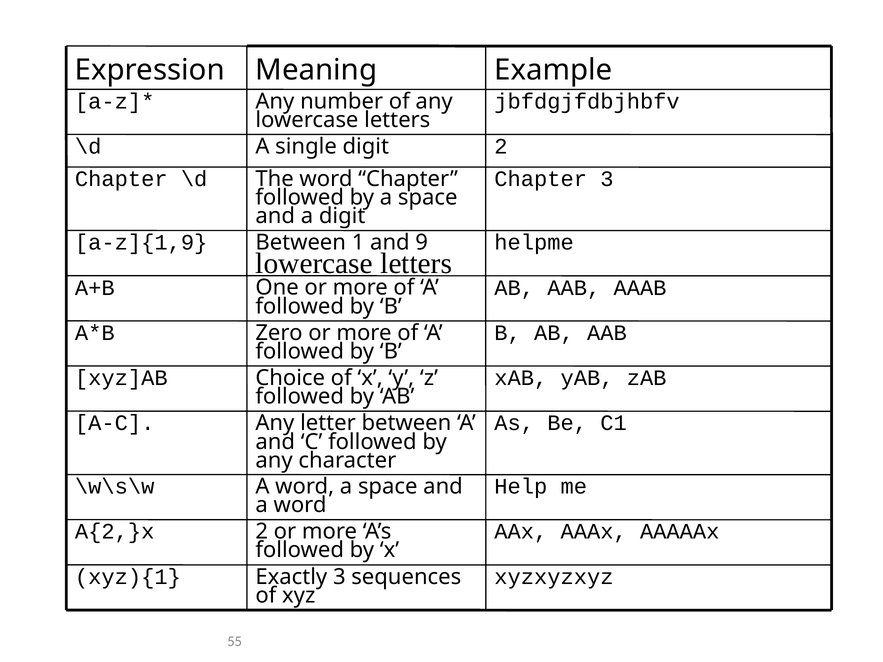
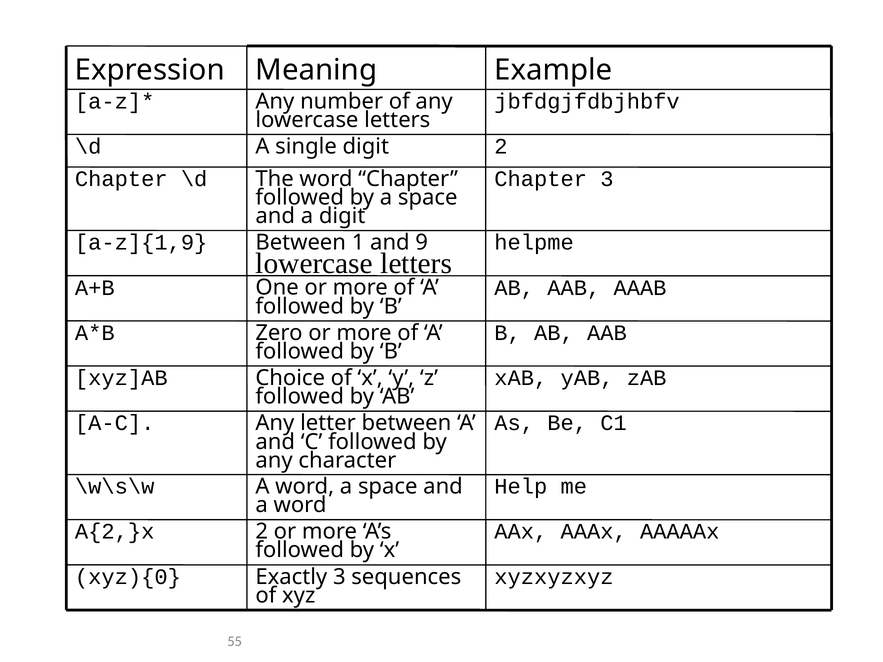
xyz){1: xyz){1 -> xyz){0
